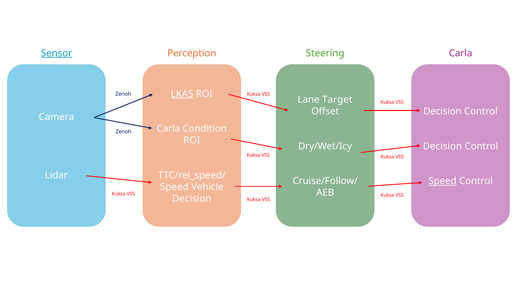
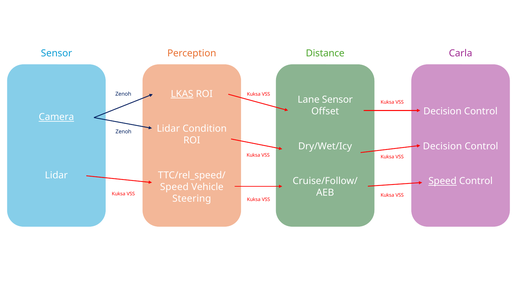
Sensor at (57, 53) underline: present -> none
Steering: Steering -> Distance
Lane Target: Target -> Sensor
Camera underline: none -> present
Carla at (168, 129): Carla -> Lidar
Decision at (192, 198): Decision -> Steering
